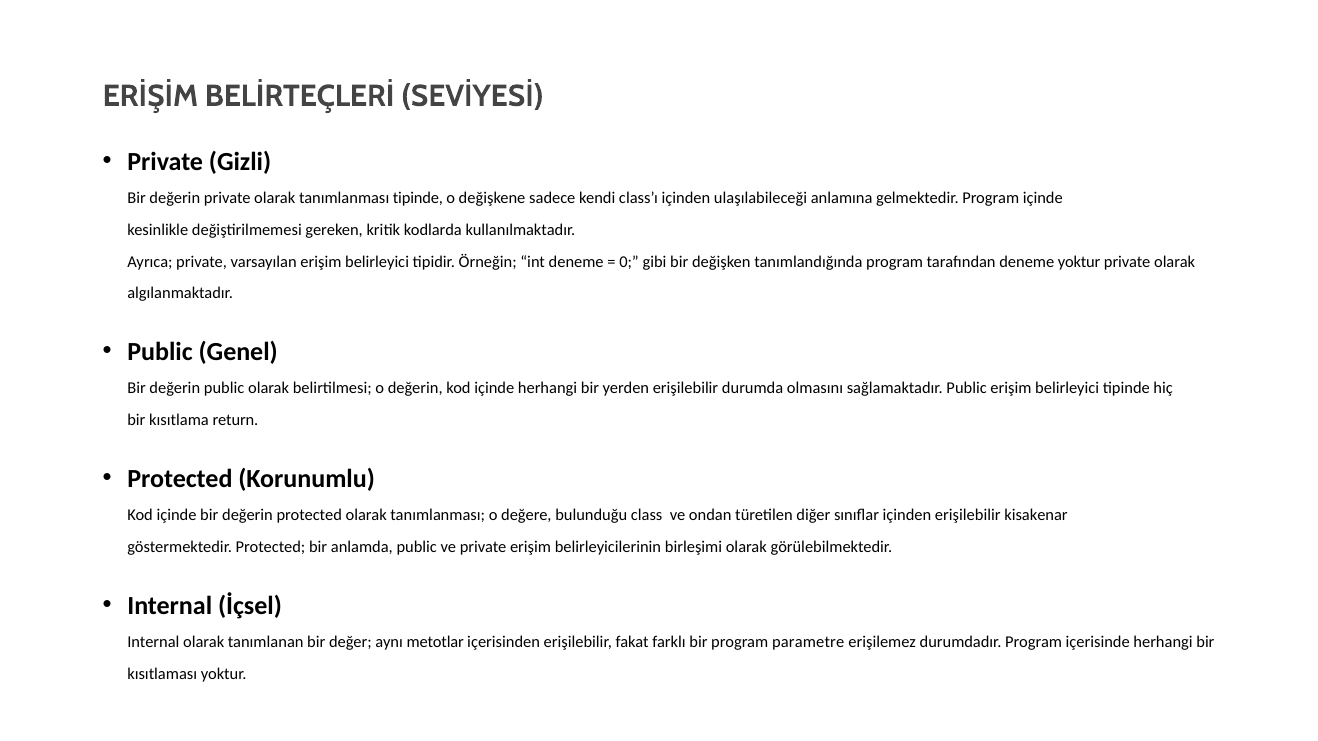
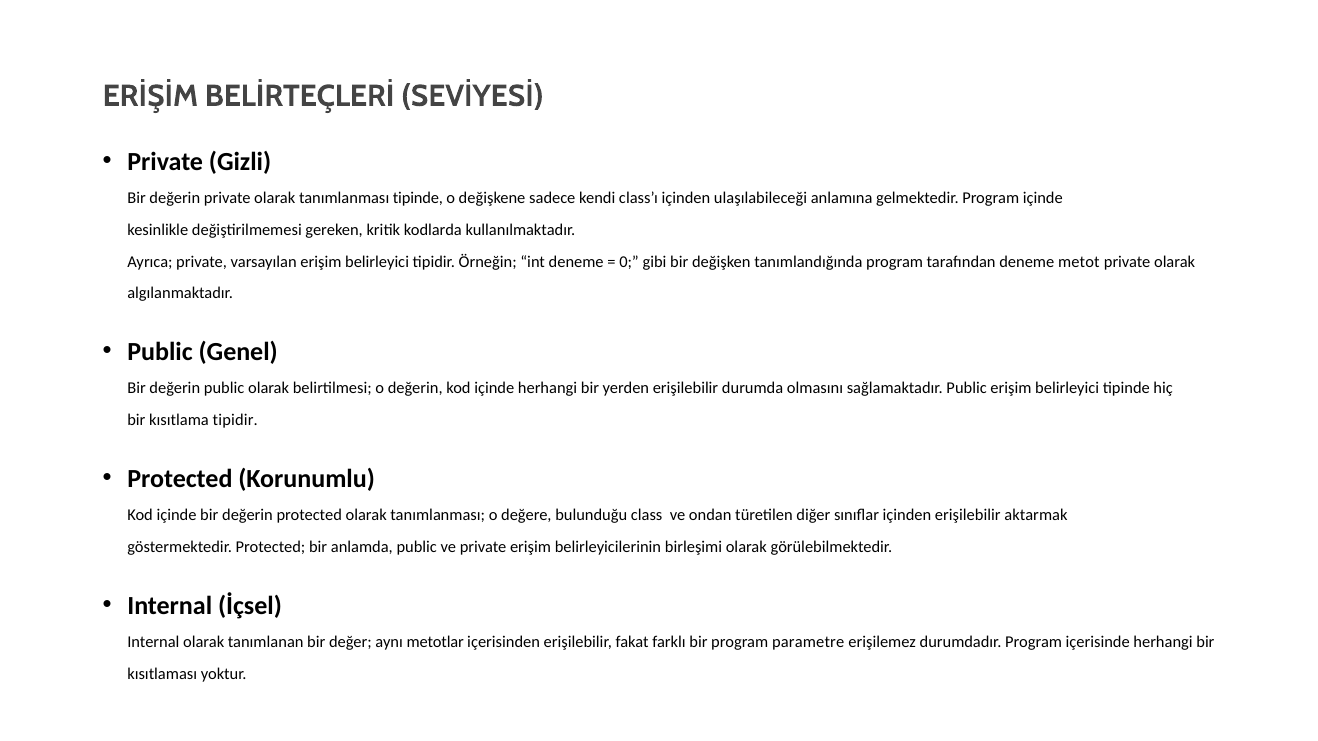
deneme yoktur: yoktur -> metot
kısıtlama return: return -> tipidir
kisakenar: kisakenar -> aktarmak
